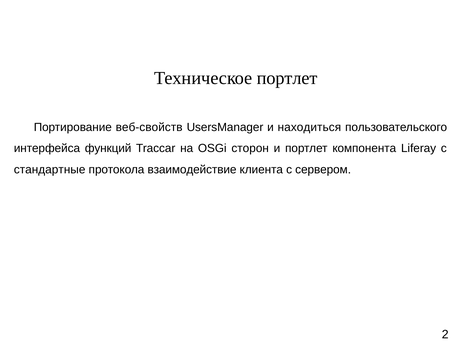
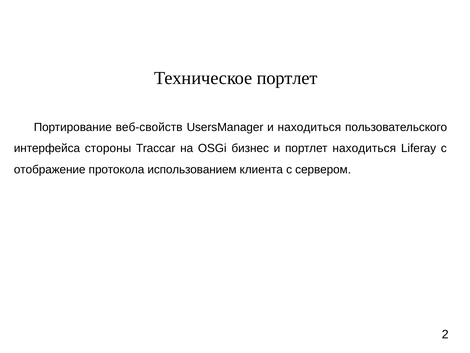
функций: функций -> стороны
сторон: сторон -> бизнес
портлет компонента: компонента -> находиться
стандартные: стандартные -> отображение
взаимодействие: взаимодействие -> использованием
